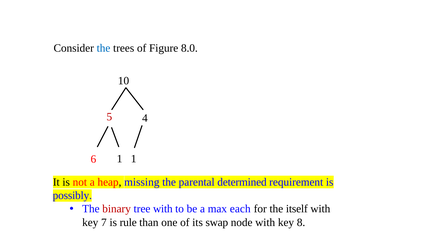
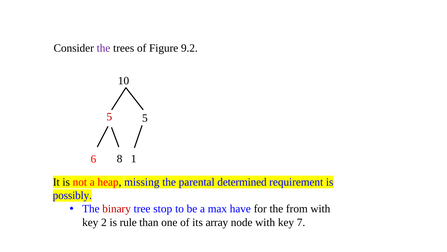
the at (104, 48) colour: blue -> purple
8.0: 8.0 -> 9.2
5 4: 4 -> 5
6 1: 1 -> 8
tree with: with -> stop
each: each -> have
itself: itself -> from
7: 7 -> 2
swap: swap -> array
8: 8 -> 7
